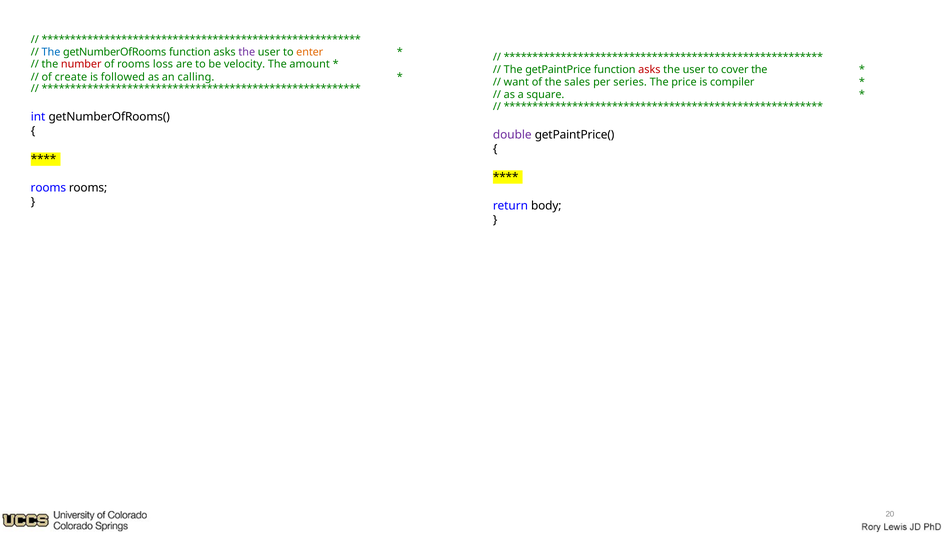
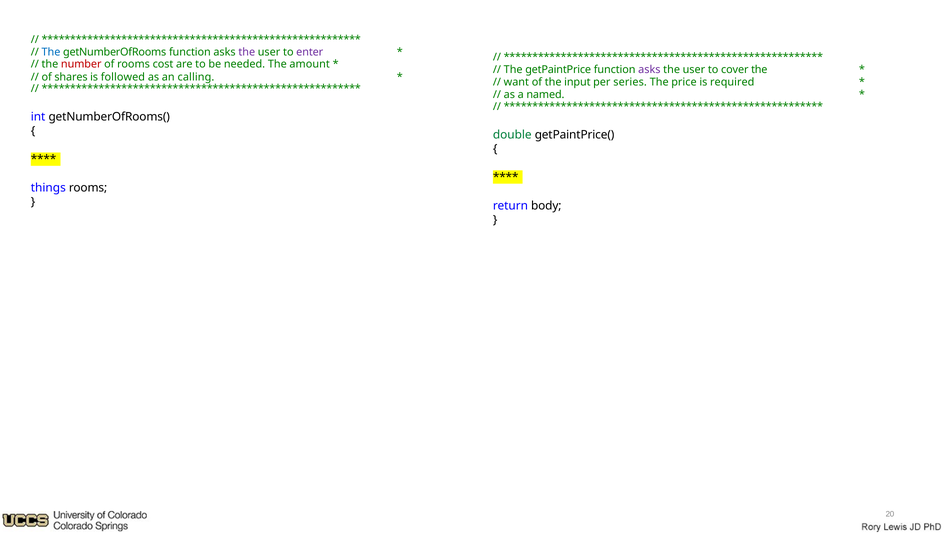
enter colour: orange -> purple
loss: loss -> cost
velocity: velocity -> needed
asks at (649, 70) colour: red -> purple
create: create -> shares
sales: sales -> input
compiler: compiler -> required
square: square -> named
double colour: purple -> green
rooms at (48, 188): rooms -> things
